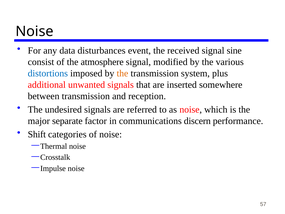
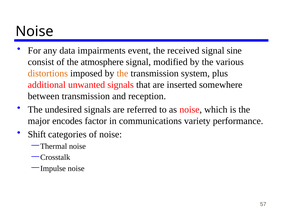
disturbances: disturbances -> impairments
distortions colour: blue -> orange
separate: separate -> encodes
discern: discern -> variety
